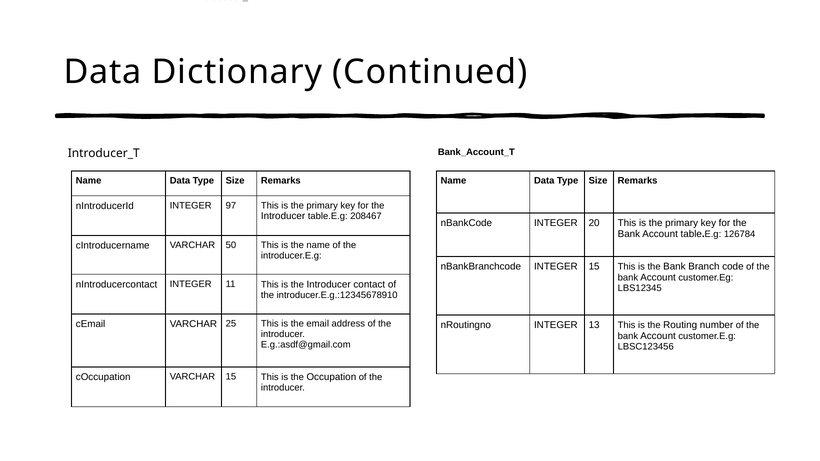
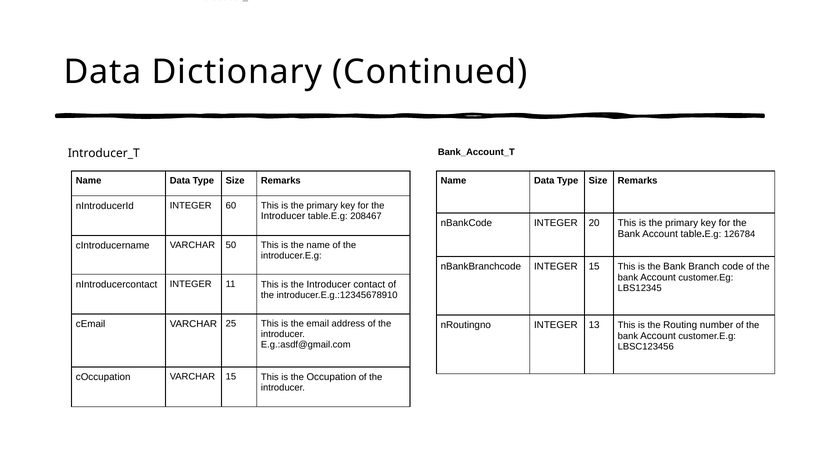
97: 97 -> 60
